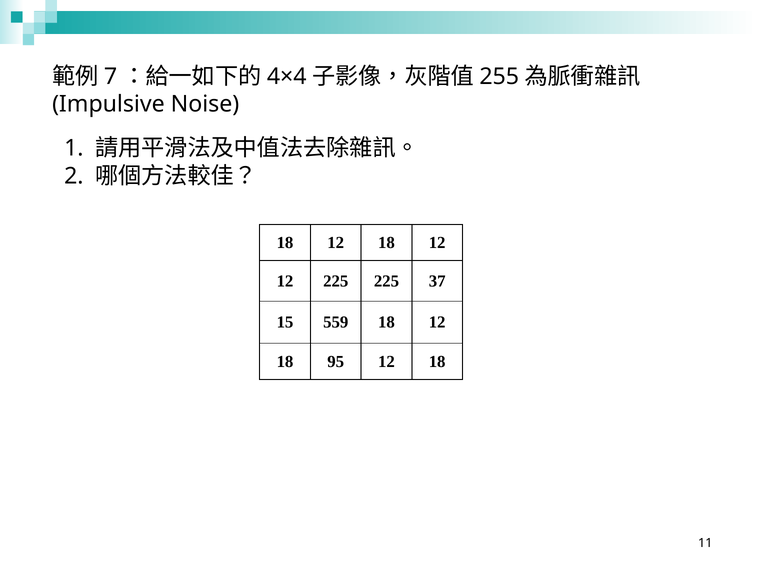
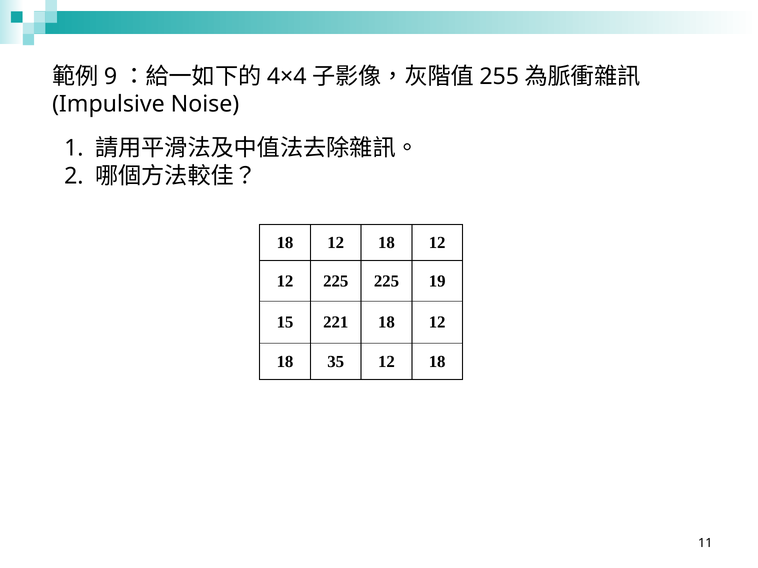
7: 7 -> 9
37: 37 -> 19
559: 559 -> 221
95: 95 -> 35
